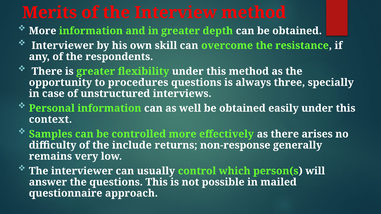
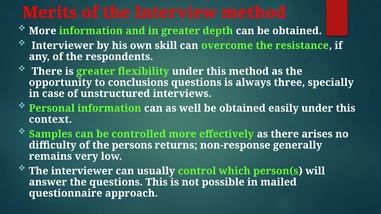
procedures: procedures -> conclusions
include: include -> persons
